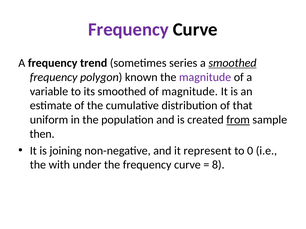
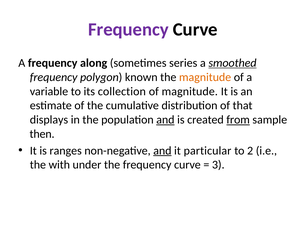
trend: trend -> along
magnitude at (205, 77) colour: purple -> orange
its smoothed: smoothed -> collection
uniform: uniform -> displays
and at (165, 120) underline: none -> present
joining: joining -> ranges
and at (162, 151) underline: none -> present
represent: represent -> particular
0: 0 -> 2
8: 8 -> 3
